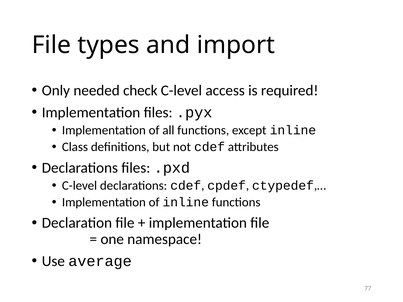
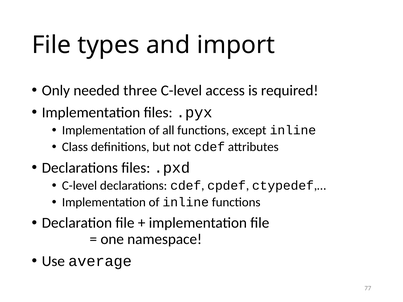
check: check -> three
